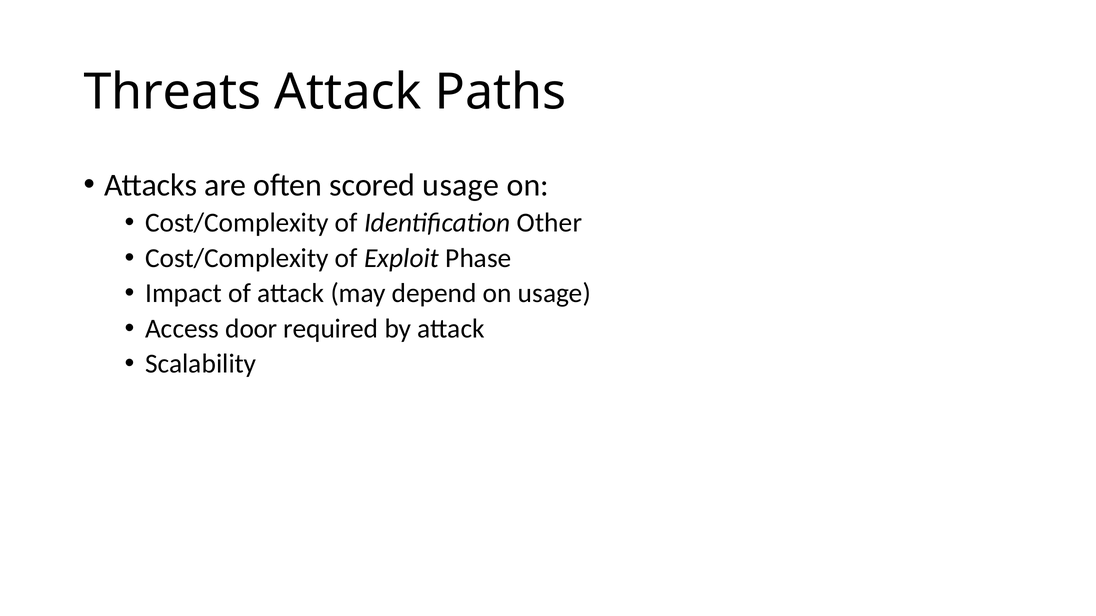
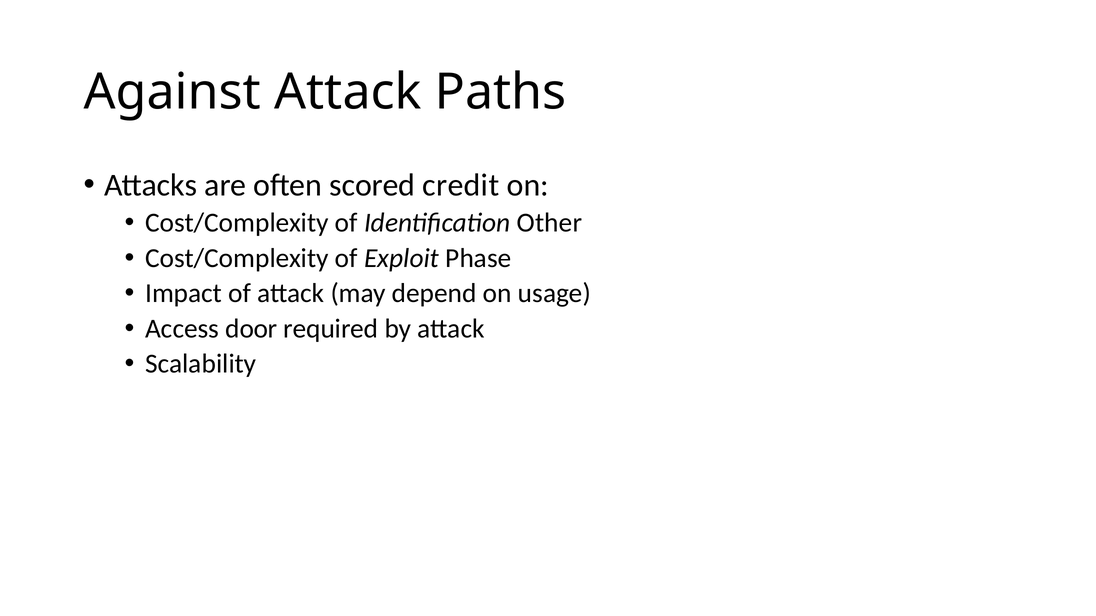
Threats: Threats -> Against
scored usage: usage -> credit
